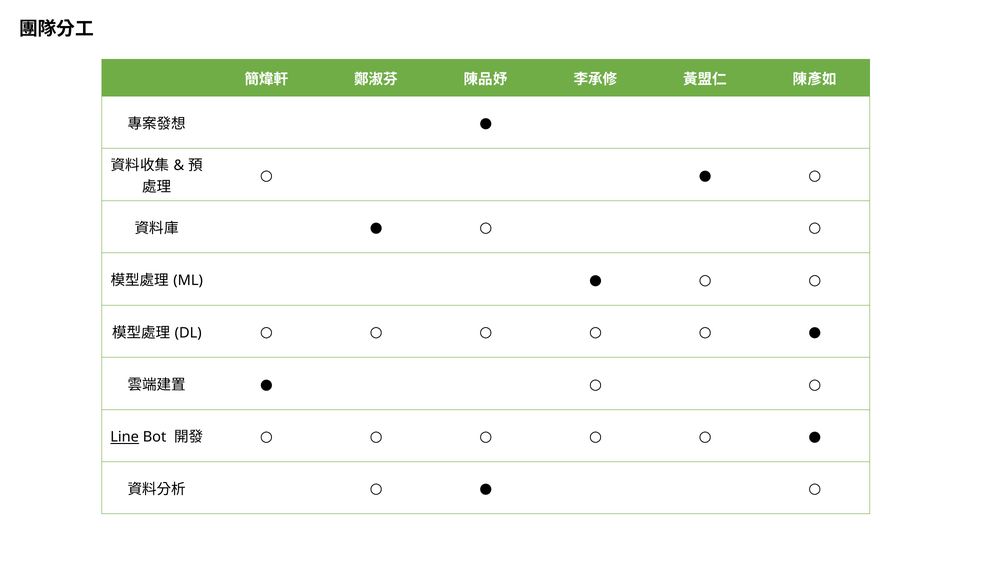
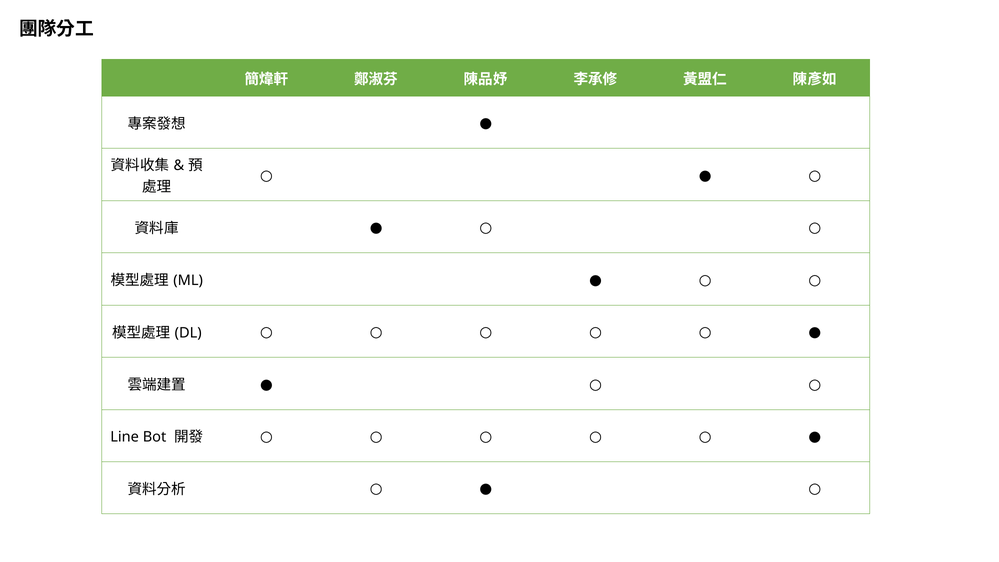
Line underline: present -> none
